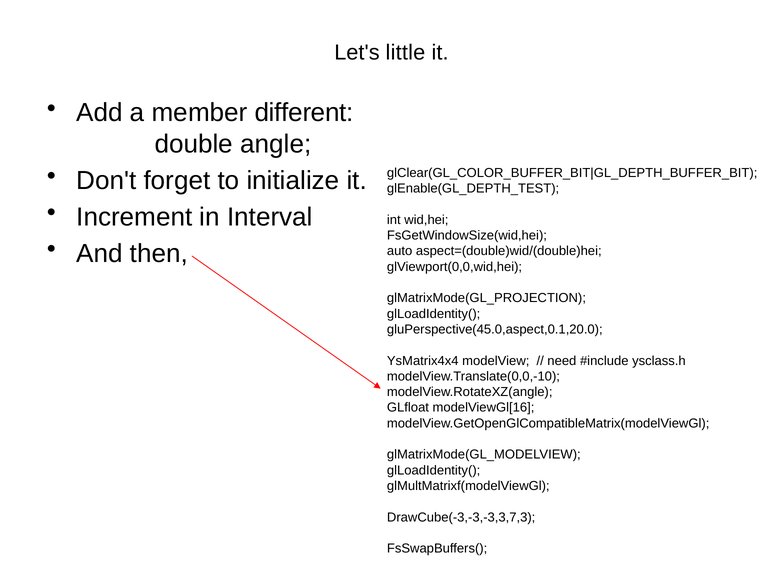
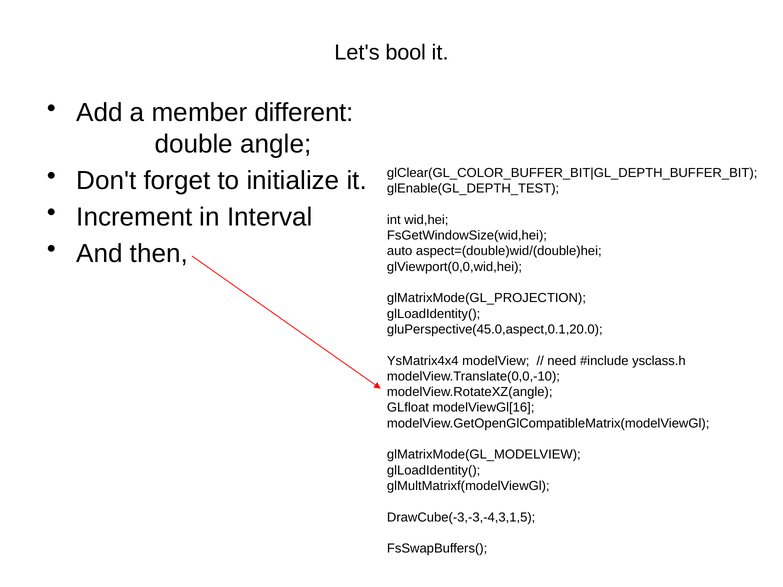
little: little -> bool
DrawCube(-3,-3,-3,3,7,3: DrawCube(-3,-3,-3,3,7,3 -> DrawCube(-3,-3,-4,3,1,5
